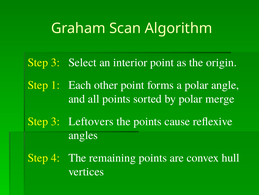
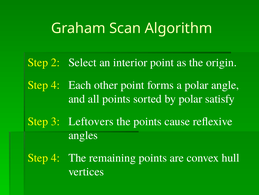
3 at (55, 62): 3 -> 2
1 at (55, 85): 1 -> 4
merge: merge -> satisfy
